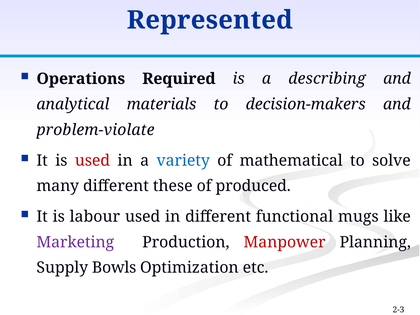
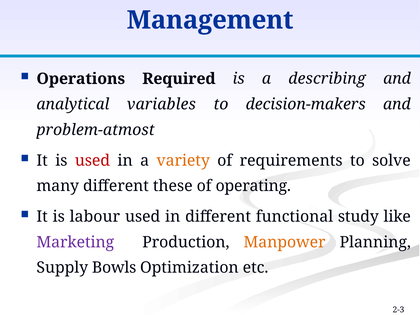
Represented: Represented -> Management
materials: materials -> variables
problem-violate: problem-violate -> problem-atmost
variety colour: blue -> orange
mathematical: mathematical -> requirements
produced: produced -> operating
mugs: mugs -> study
Manpower colour: red -> orange
